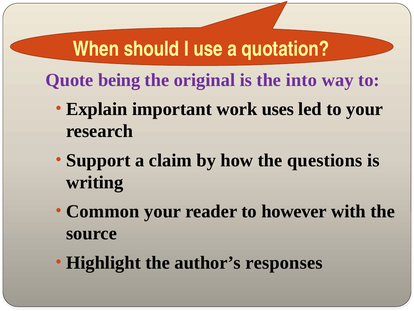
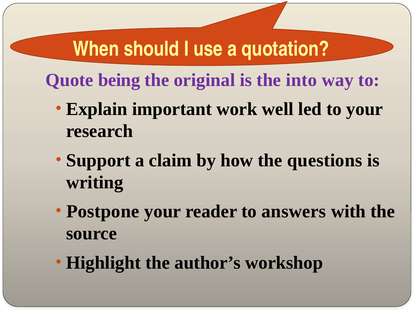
uses: uses -> well
Common: Common -> Postpone
however: however -> answers
responses: responses -> workshop
